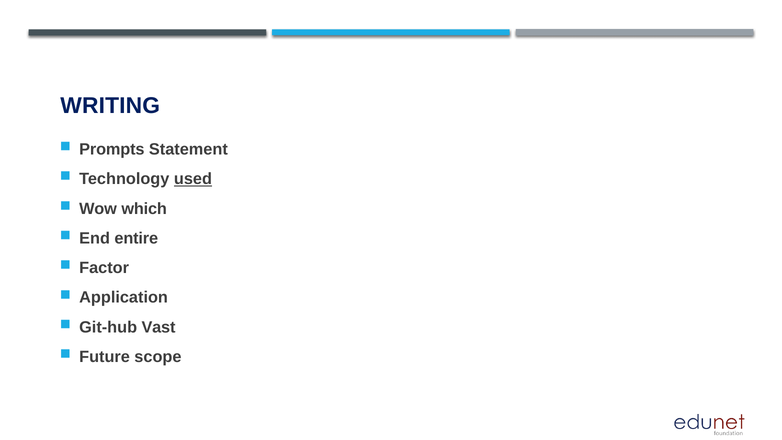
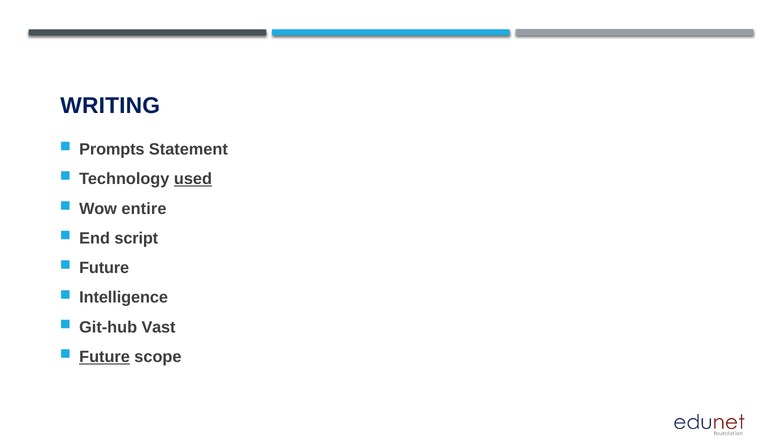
which: which -> entire
entire: entire -> script
Factor at (104, 268): Factor -> Future
Application: Application -> Intelligence
Future at (105, 357) underline: none -> present
